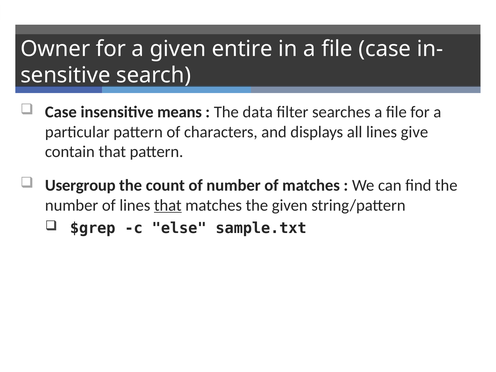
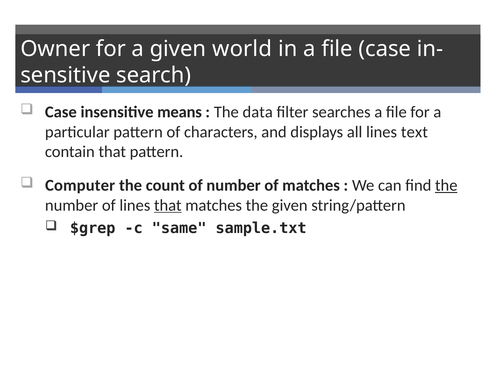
entire: entire -> world
give: give -> text
Usergroup: Usergroup -> Computer
the at (446, 185) underline: none -> present
else: else -> same
